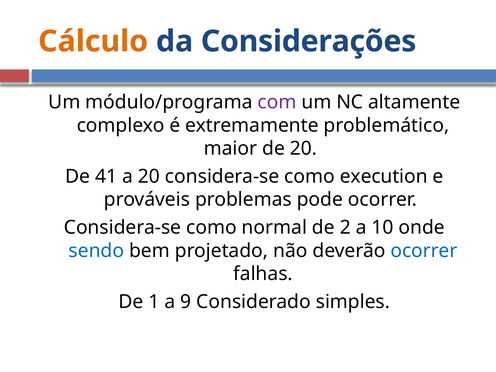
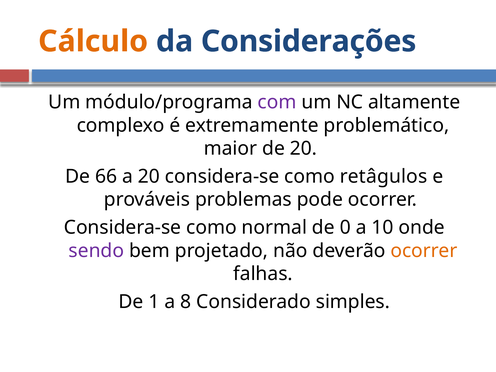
41: 41 -> 66
execution: execution -> retâgulos
2: 2 -> 0
sendo colour: blue -> purple
ocorrer at (424, 251) colour: blue -> orange
9: 9 -> 8
